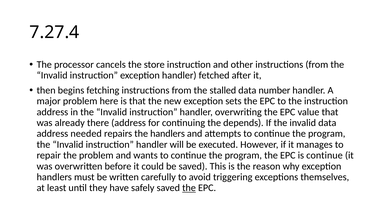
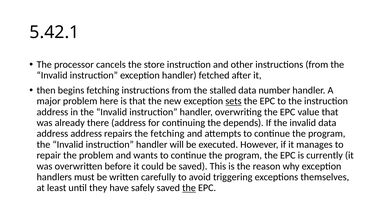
7.27.4: 7.27.4 -> 5.42.1
sets underline: none -> present
address needed: needed -> address
the handlers: handlers -> fetching
is continue: continue -> currently
